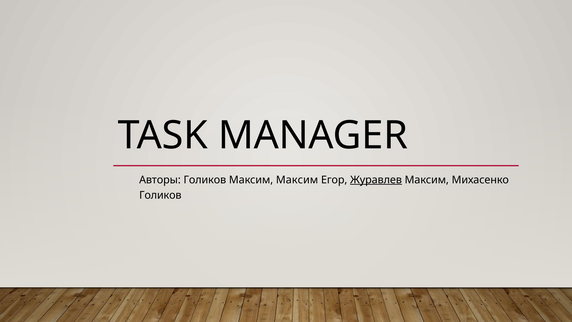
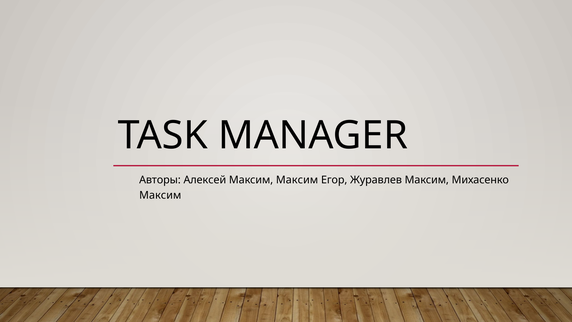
Авторы Голиков: Голиков -> Алексей
Журавлев underline: present -> none
Голиков at (160, 195): Голиков -> Максим
